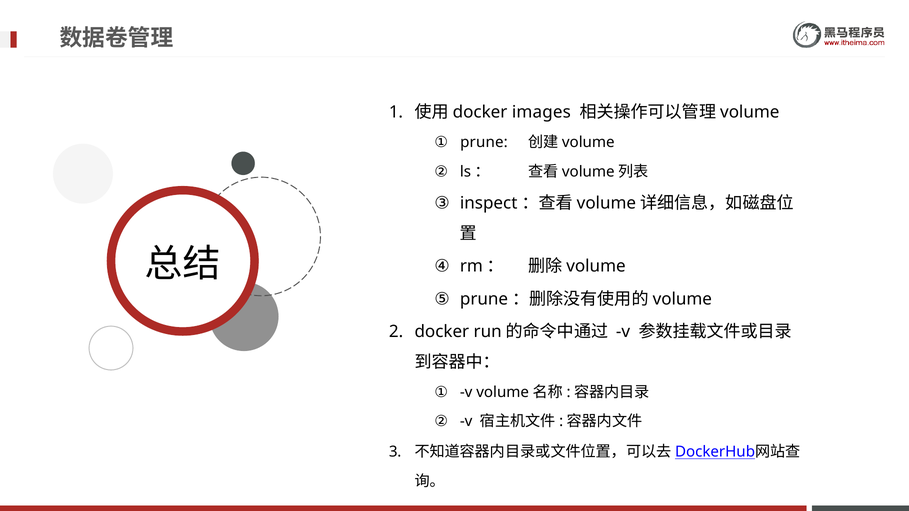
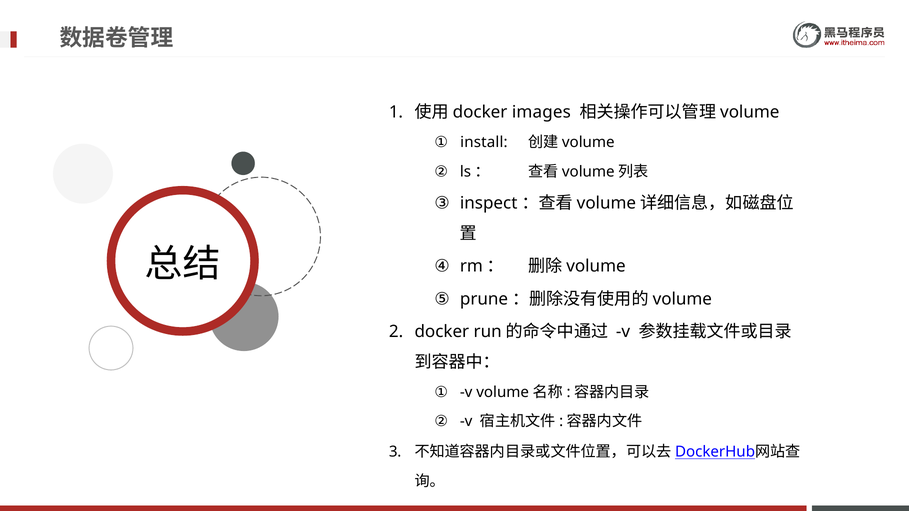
prune: prune -> install
